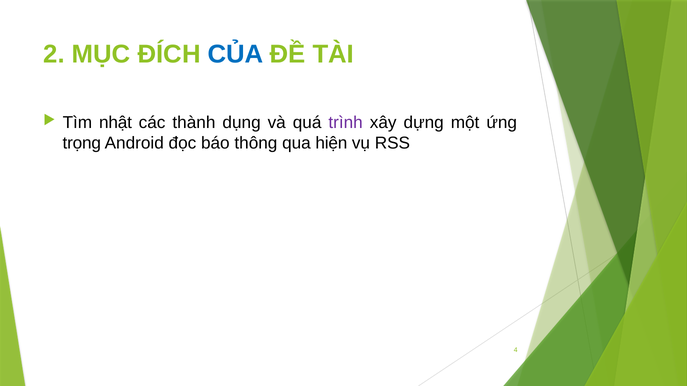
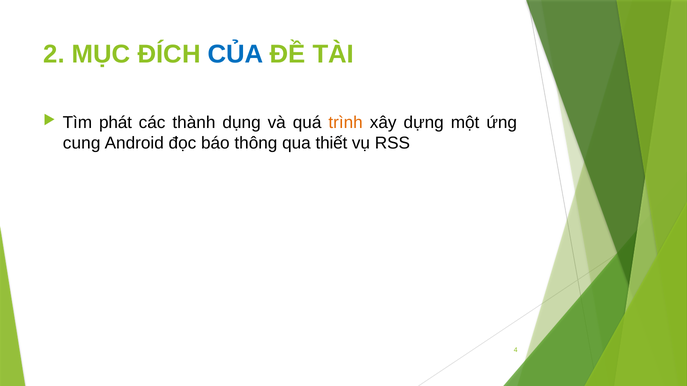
nhật: nhật -> phát
trình colour: purple -> orange
trọng: trọng -> cung
hiện: hiện -> thiết
